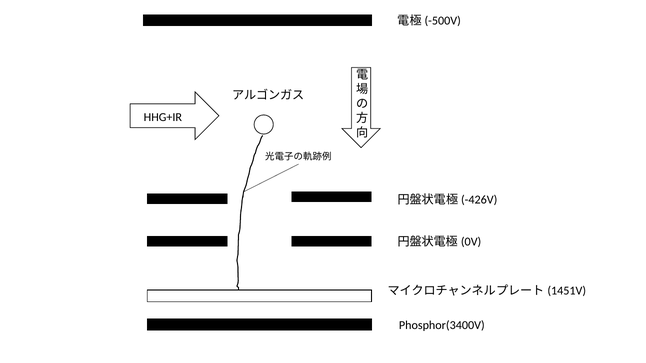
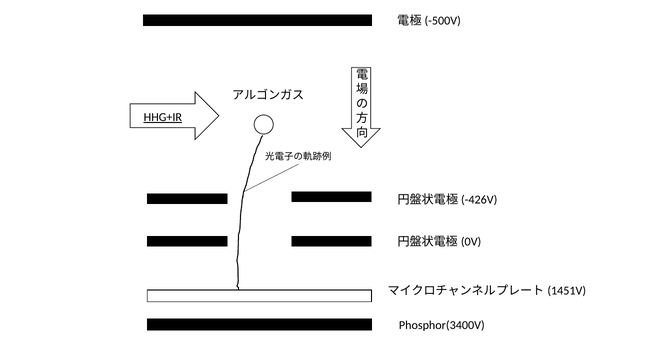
HHG+IR underline: none -> present
